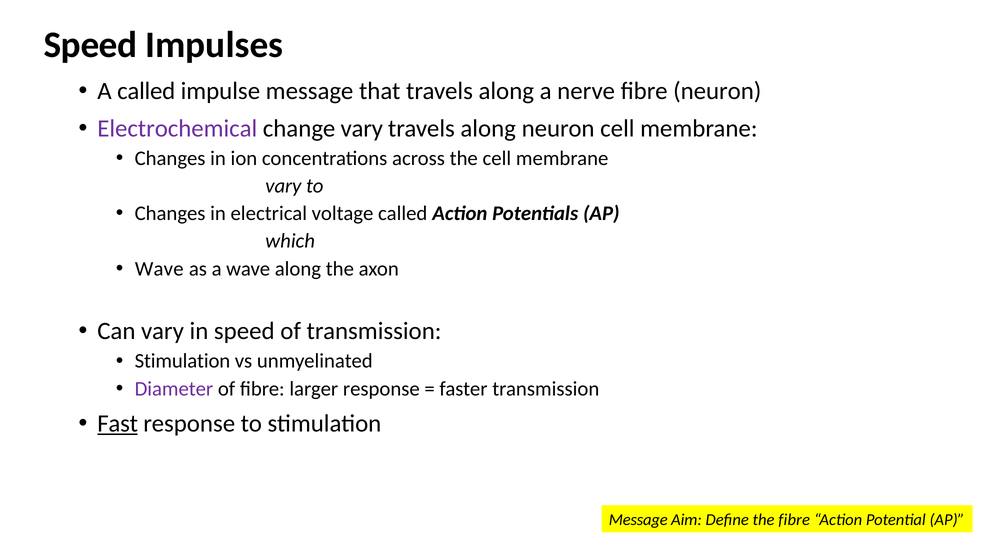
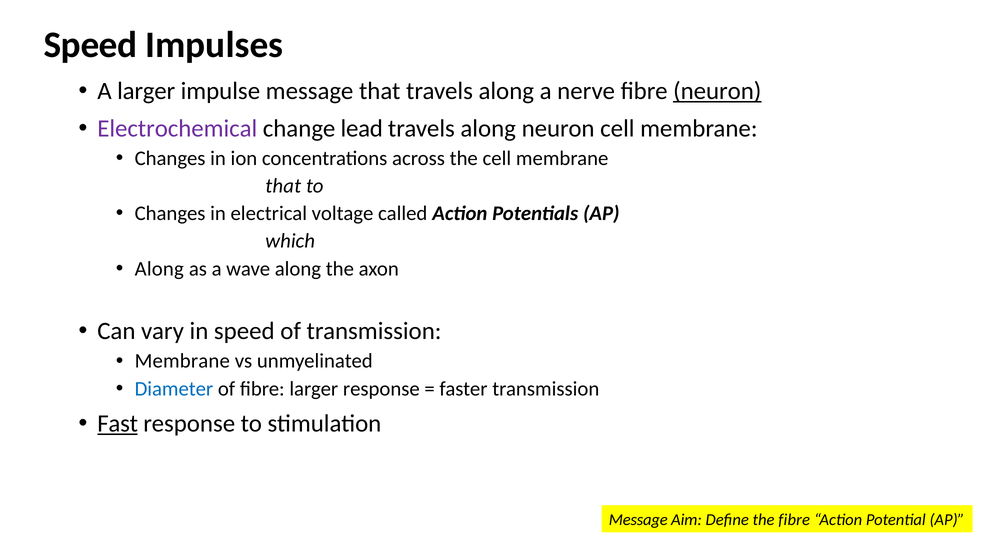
A called: called -> larger
neuron at (717, 91) underline: none -> present
change vary: vary -> lead
vary at (283, 186): vary -> that
Wave at (159, 269): Wave -> Along
Stimulation at (182, 361): Stimulation -> Membrane
Diameter colour: purple -> blue
